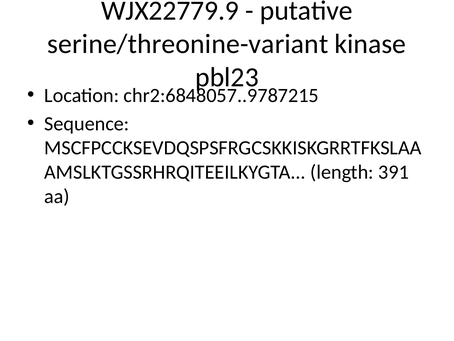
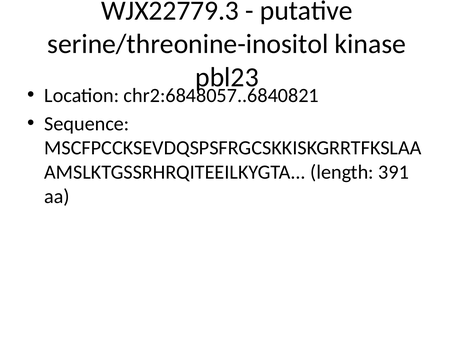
WJX22779.9: WJX22779.9 -> WJX22779.3
serine/threonine-variant: serine/threonine-variant -> serine/threonine-inositol
chr2:6848057..9787215: chr2:6848057..9787215 -> chr2:6848057..6840821
